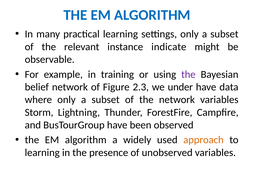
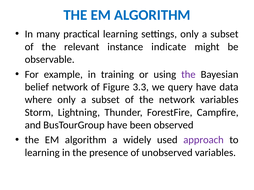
2.3: 2.3 -> 3.3
under: under -> query
approach colour: orange -> purple
